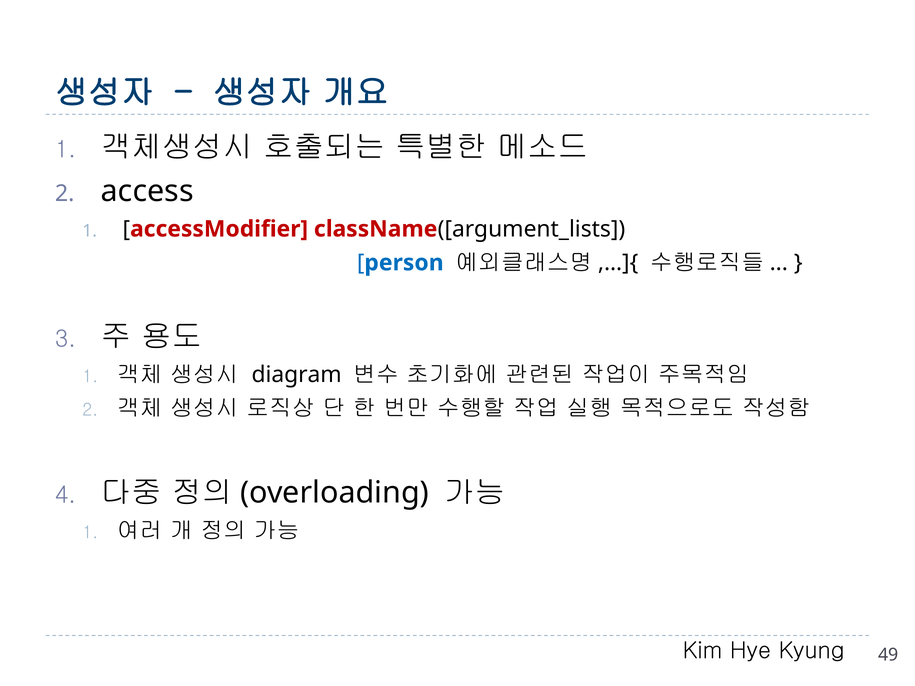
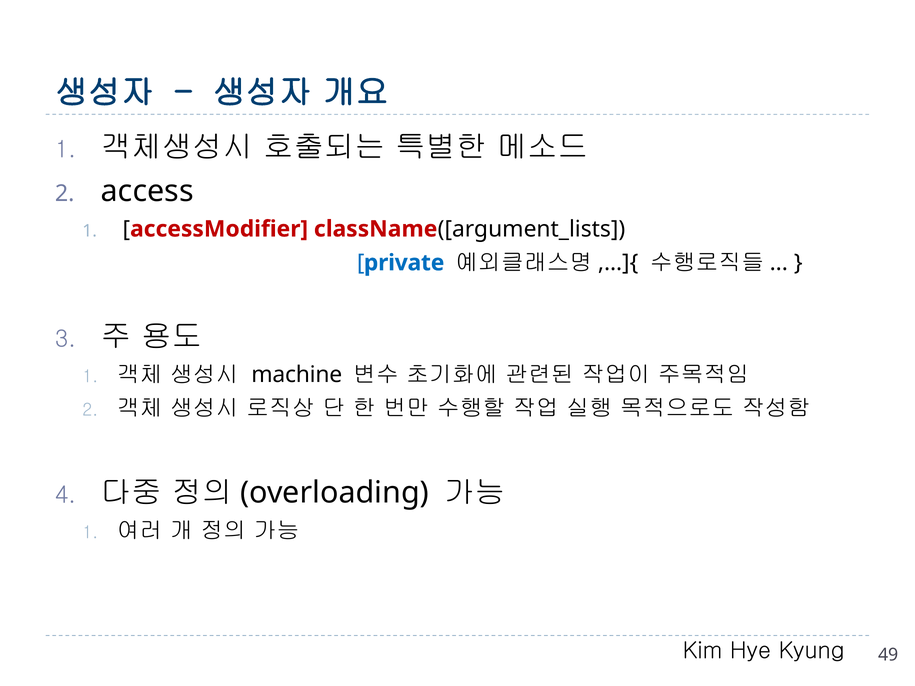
person: person -> private
diagram: diagram -> machine
